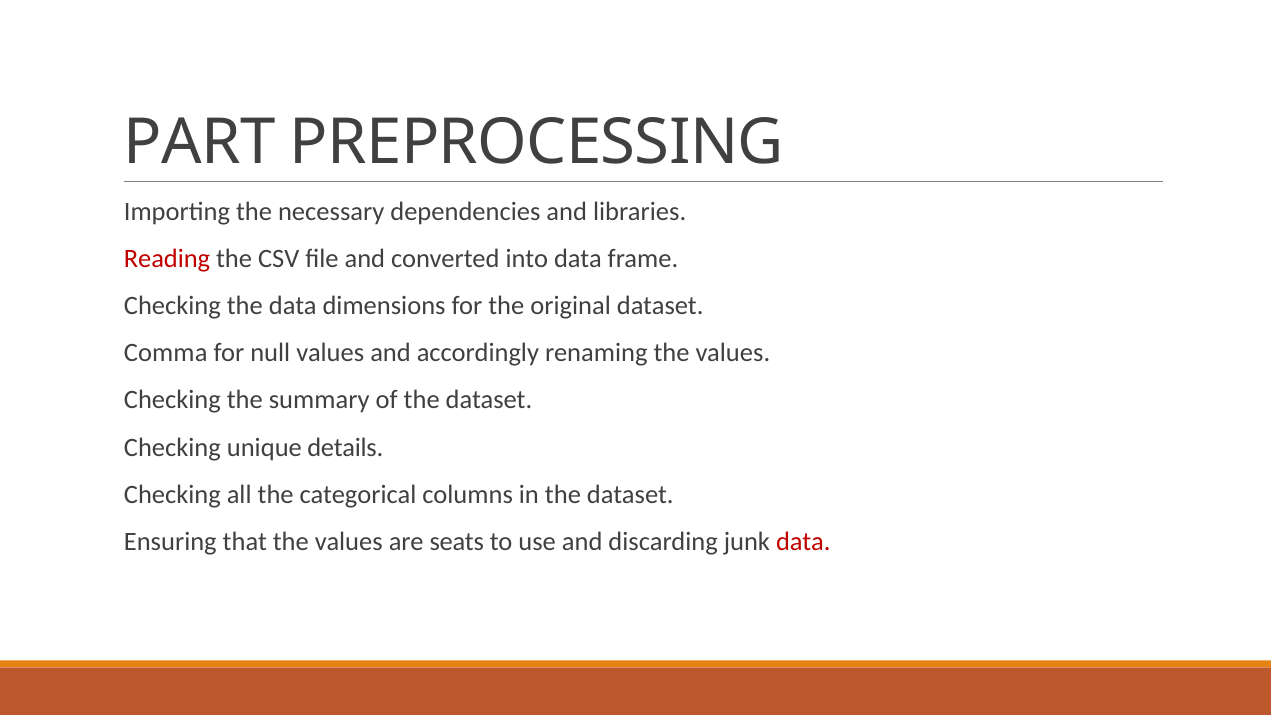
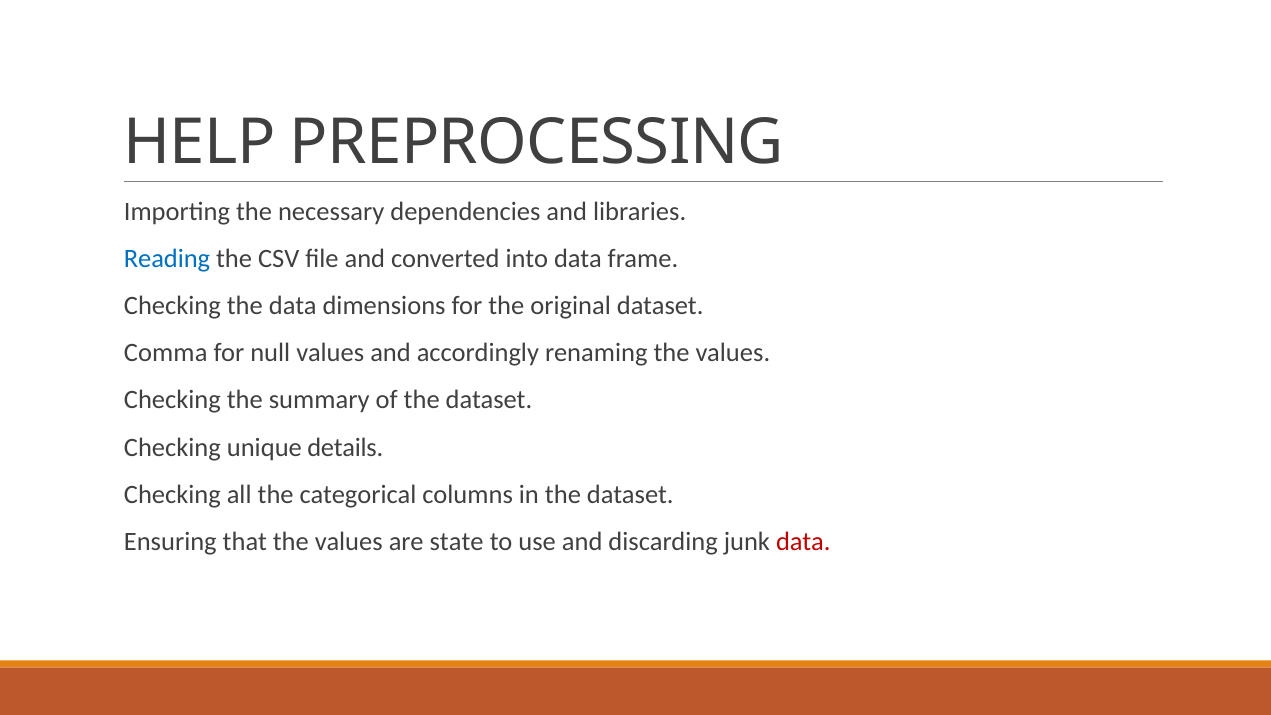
PART: PART -> HELP
Reading colour: red -> blue
seats: seats -> state
